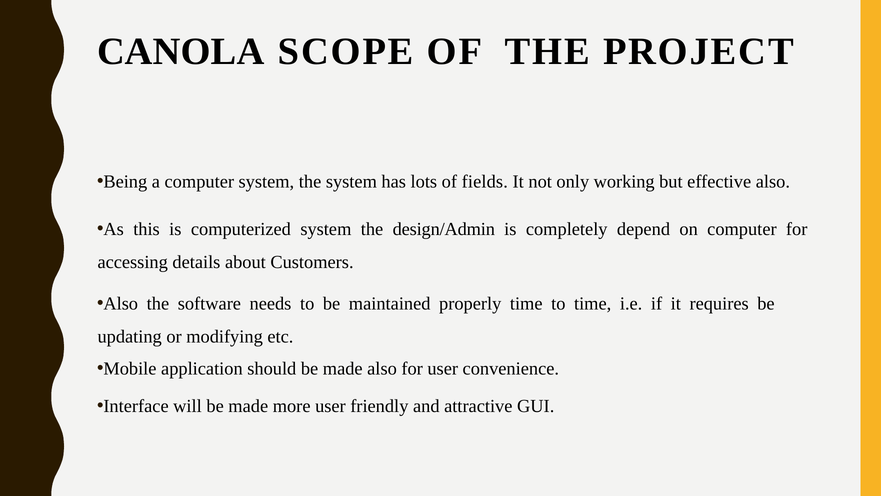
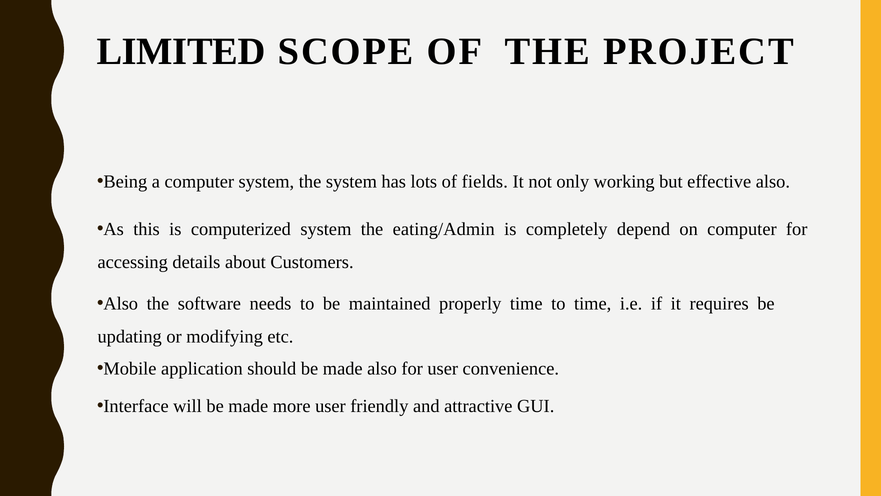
CANOLA: CANOLA -> LIMITED
design/Admin: design/Admin -> eating/Admin
